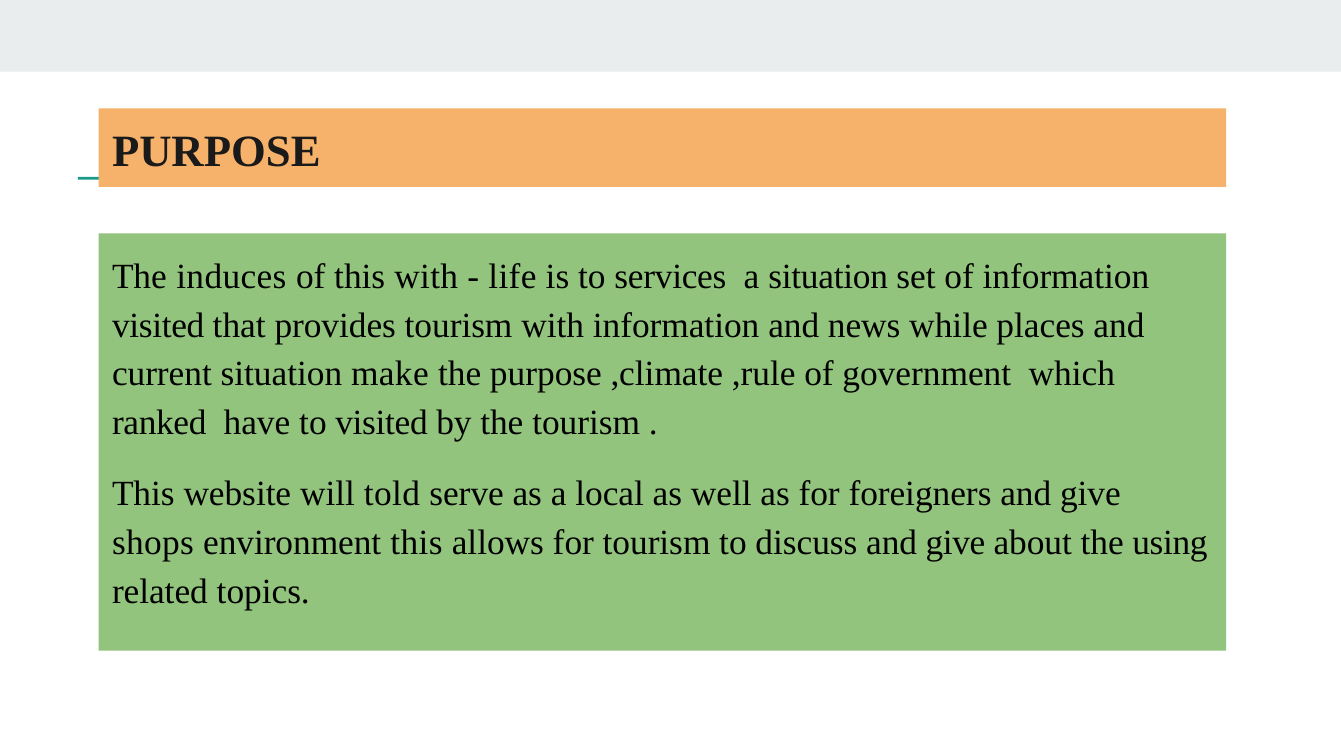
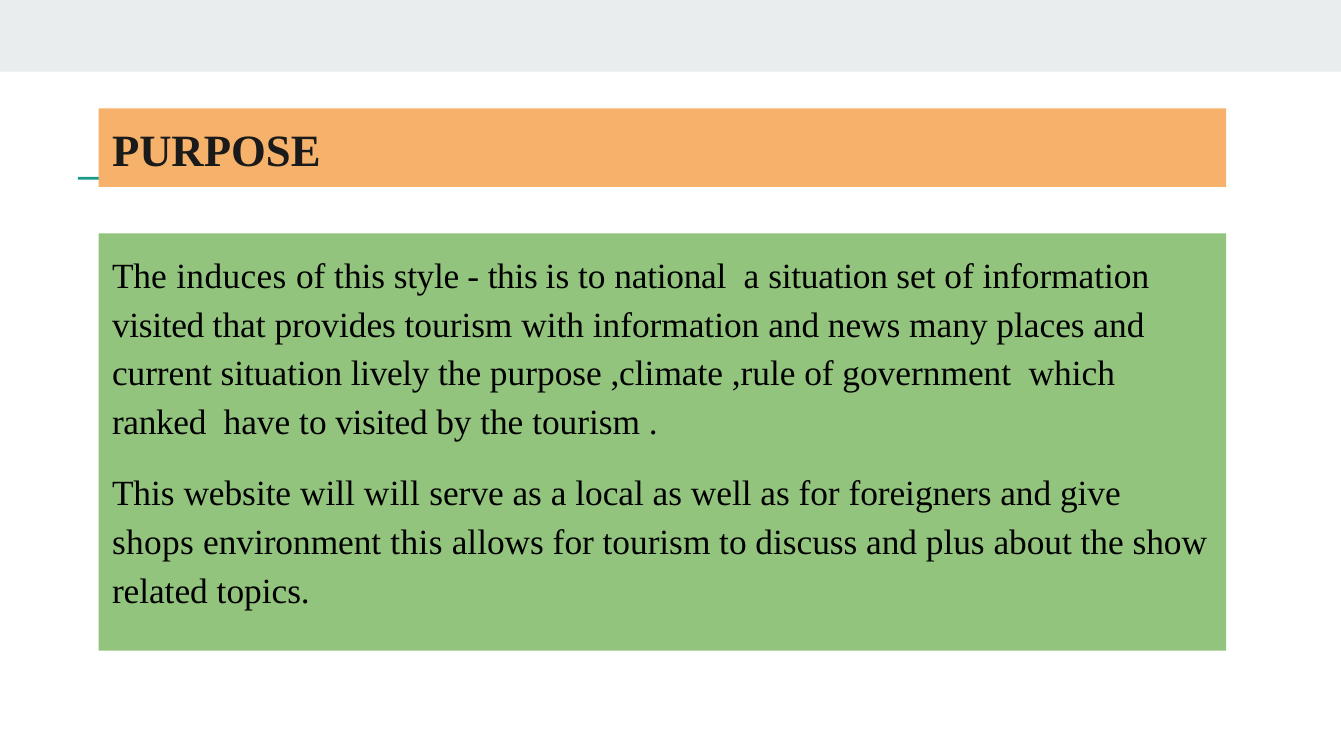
this with: with -> style
life at (512, 276): life -> this
services: services -> national
while: while -> many
make: make -> lively
will told: told -> will
discuss and give: give -> plus
using: using -> show
